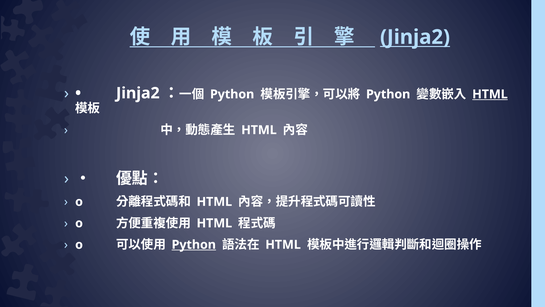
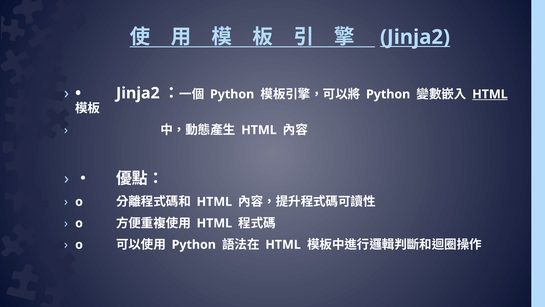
Python at (194, 244) underline: present -> none
